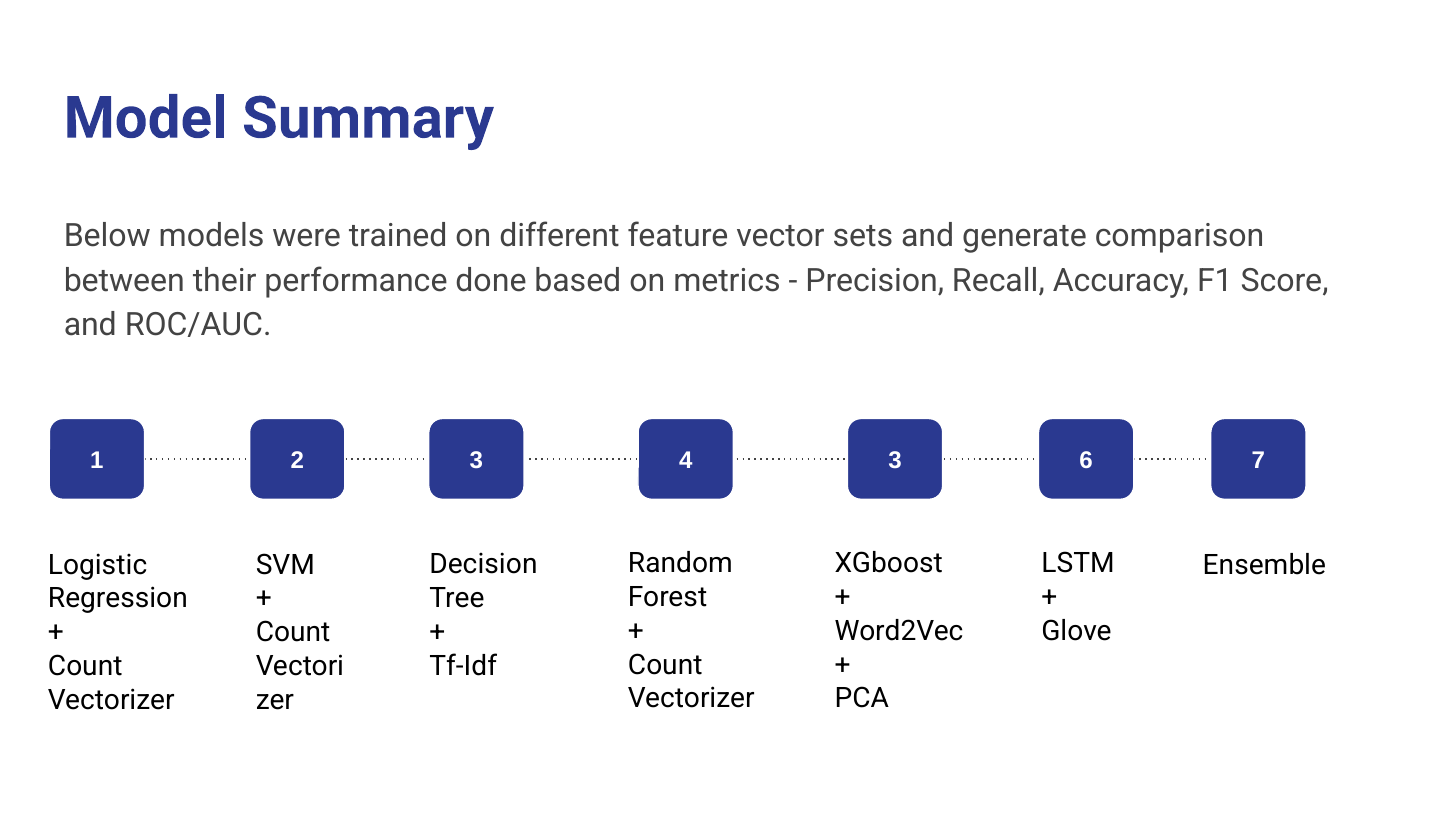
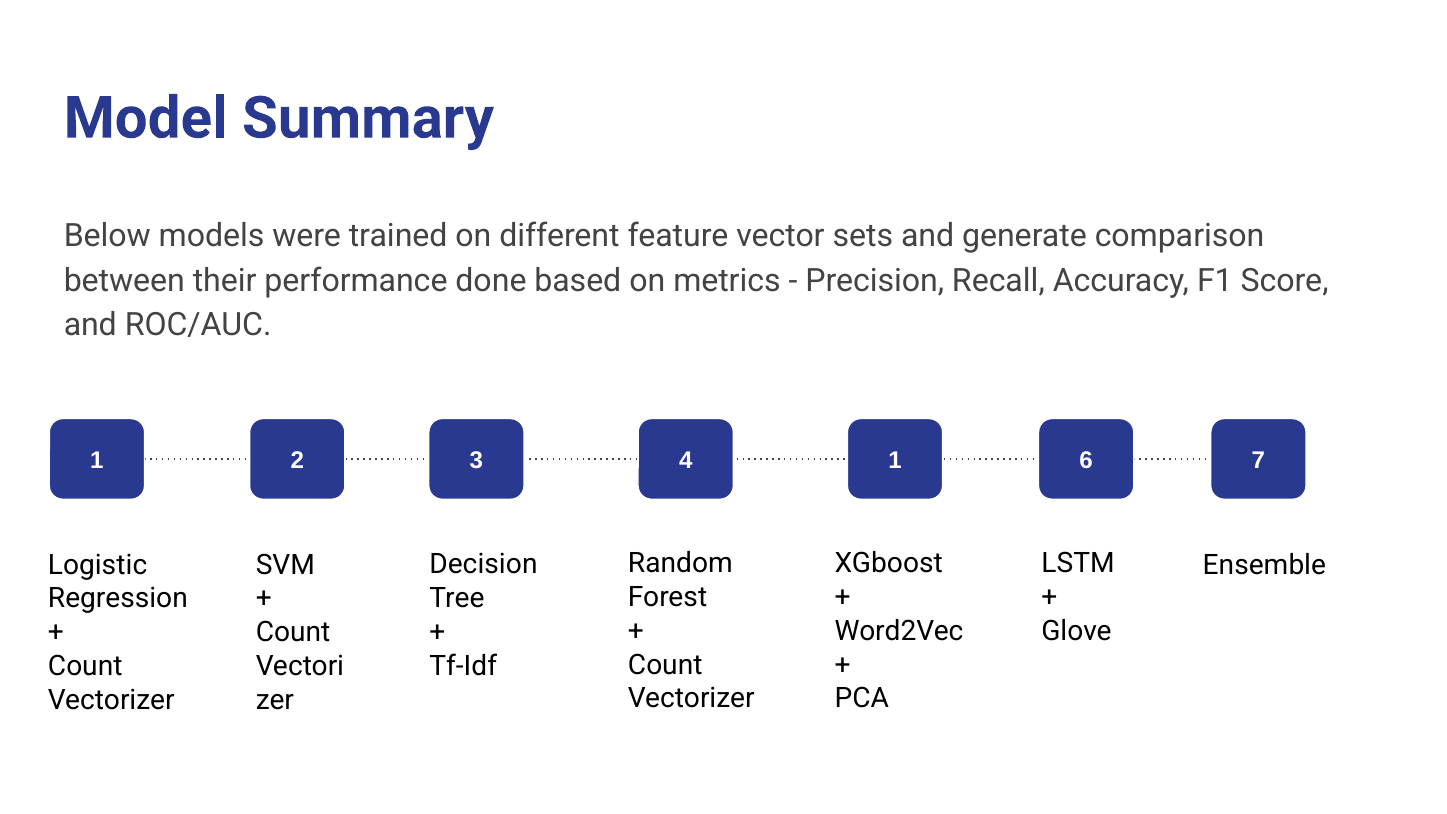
4 3: 3 -> 1
